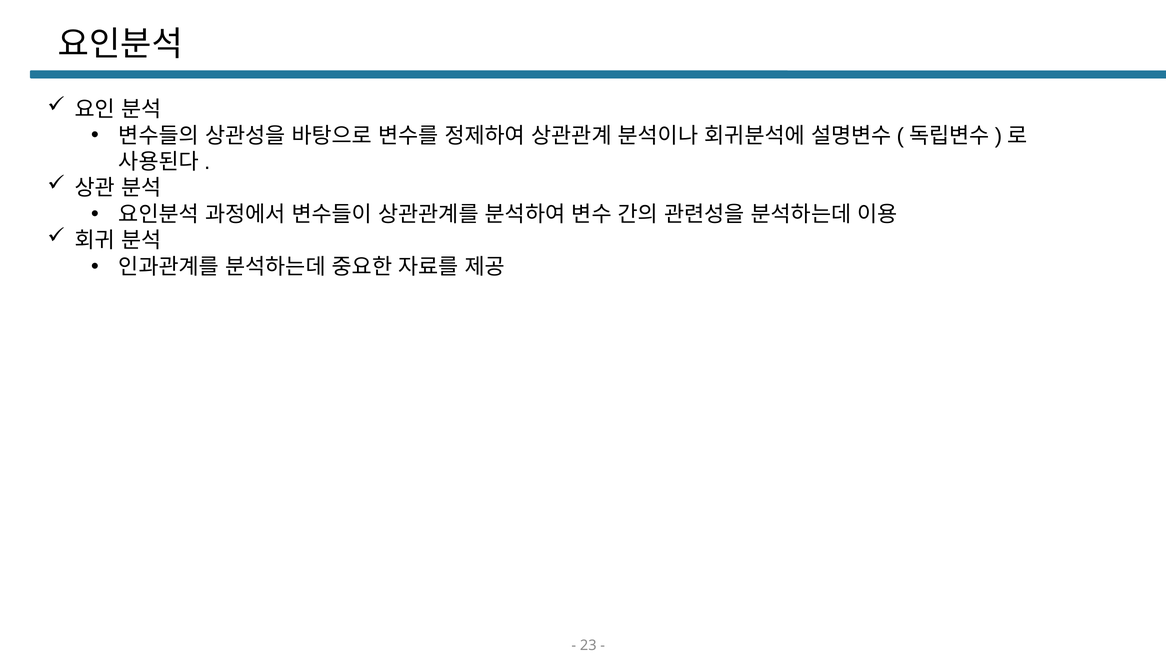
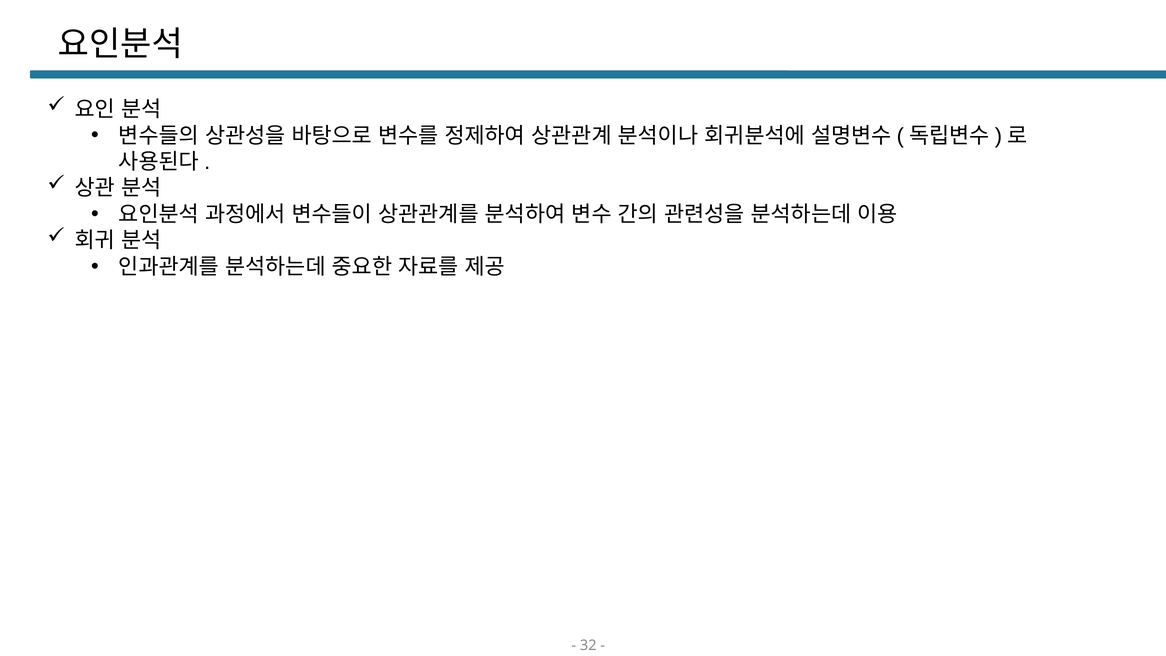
23: 23 -> 32
